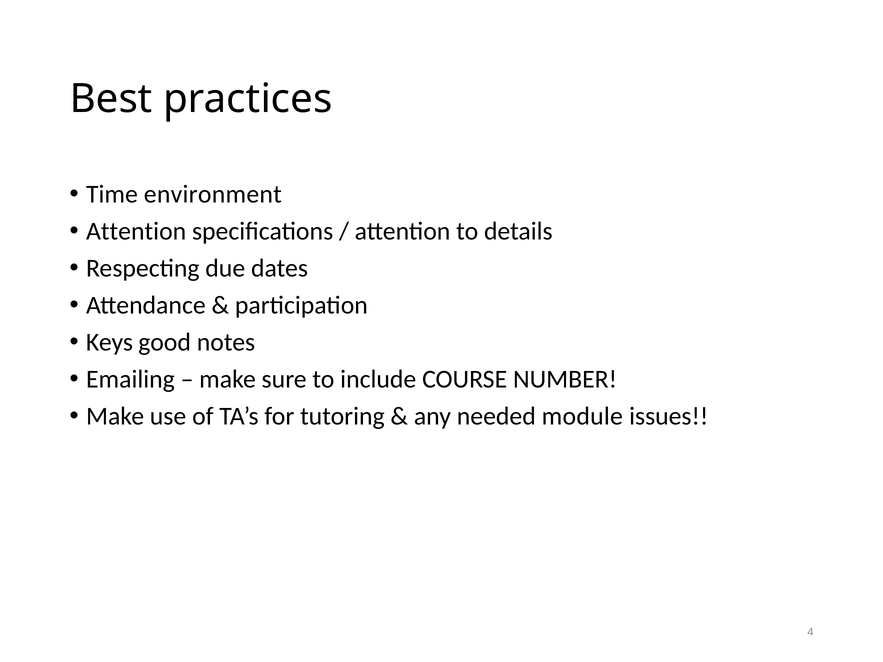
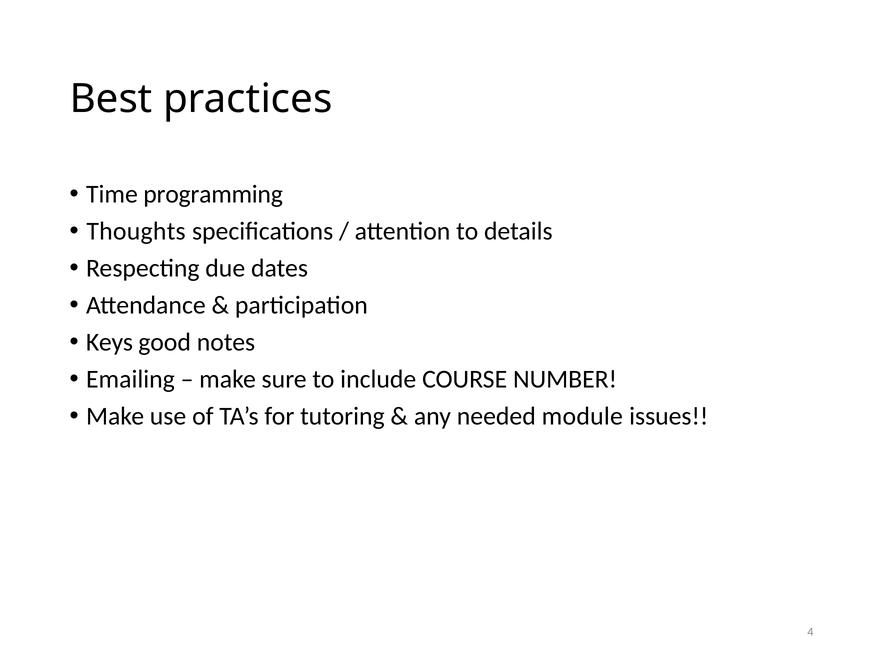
environment: environment -> programming
Attention at (136, 231): Attention -> Thoughts
